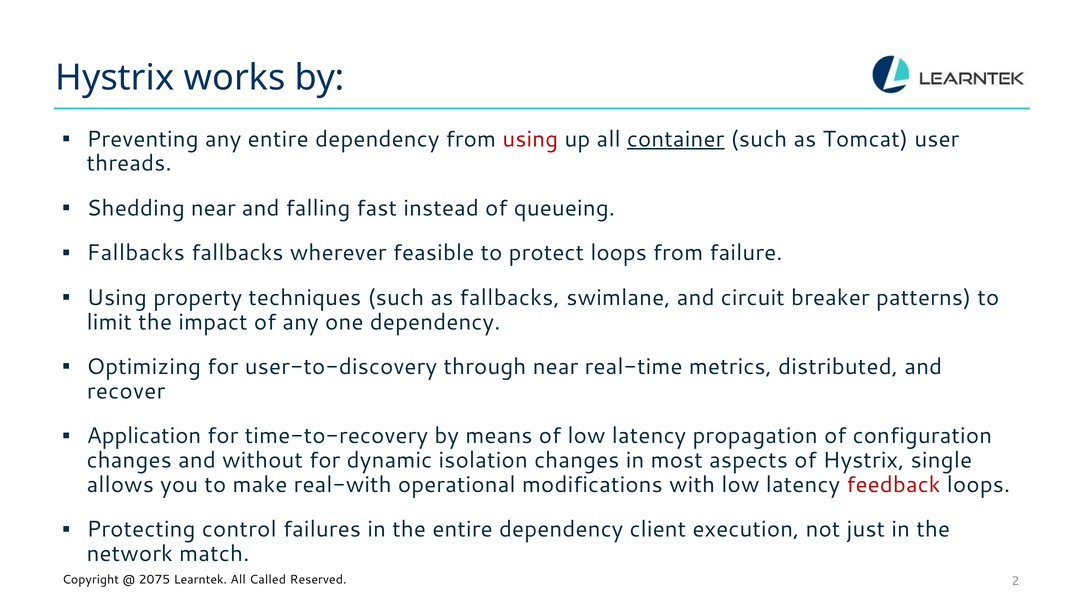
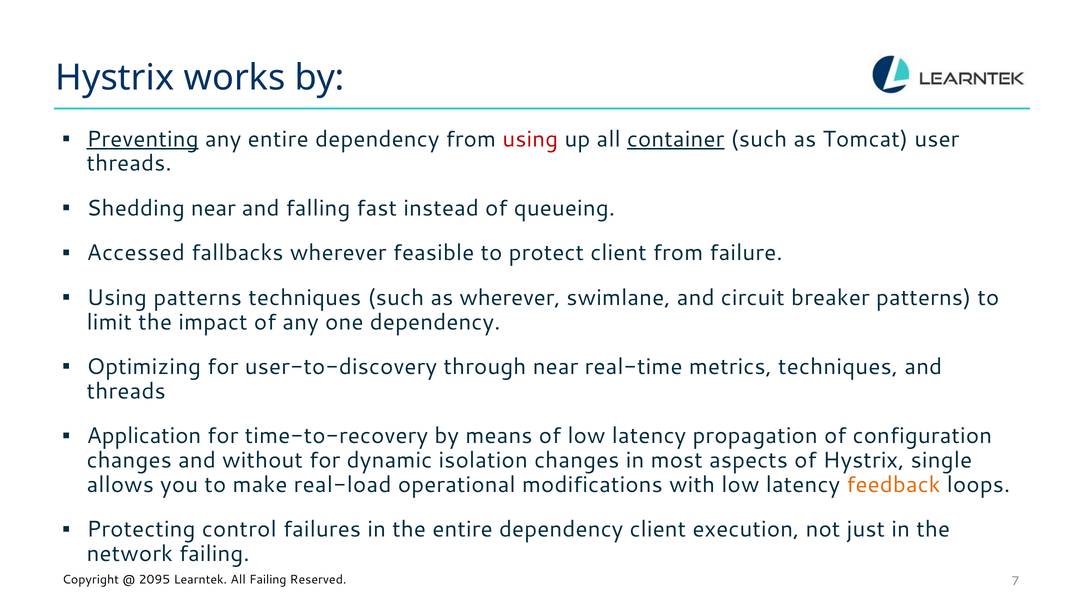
Preventing underline: none -> present
Fallbacks at (136, 253): Fallbacks -> Accessed
protect loops: loops -> client
Using property: property -> patterns
as fallbacks: fallbacks -> wherever
metrics distributed: distributed -> techniques
recover at (126, 391): recover -> threads
real-with: real-with -> real-load
feedback colour: red -> orange
network match: match -> failing
2075: 2075 -> 2095
All Called: Called -> Failing
2: 2 -> 7
